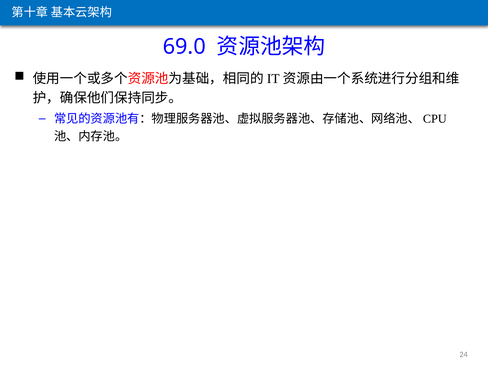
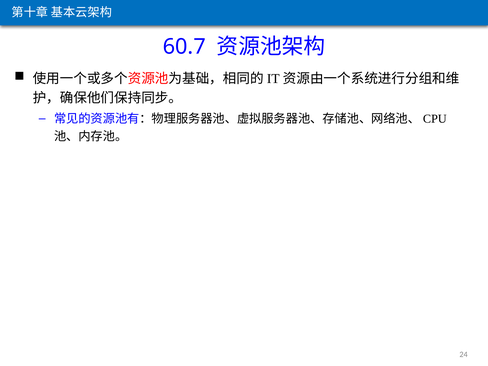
69.0: 69.0 -> 60.7
